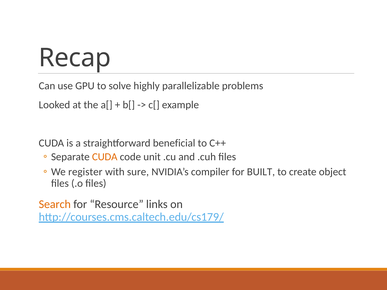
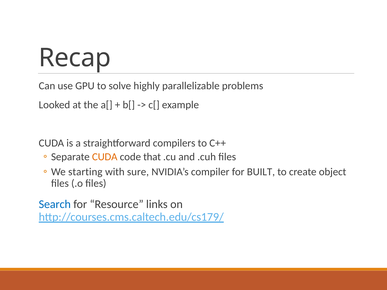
beneficial: beneficial -> compilers
unit: unit -> that
register: register -> starting
Search colour: orange -> blue
